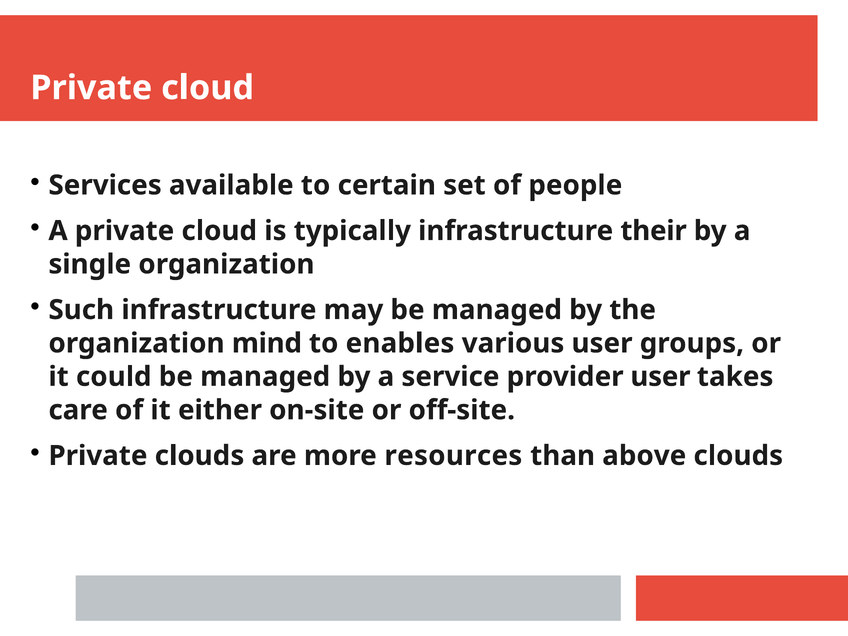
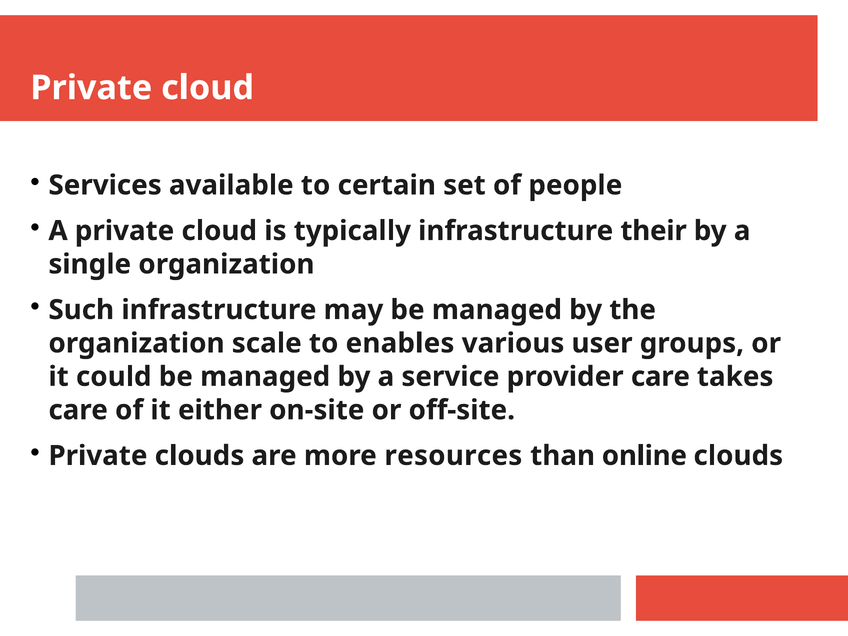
mind: mind -> scale
provider user: user -> care
above: above -> online
